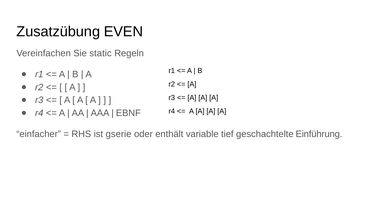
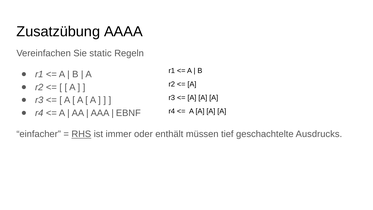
EVEN: EVEN -> AAAA
RHS underline: none -> present
gserie: gserie -> immer
variable: variable -> müssen
Einführung: Einführung -> Ausdrucks
